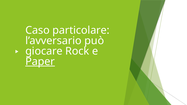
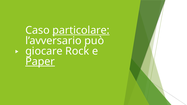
particolare underline: none -> present
